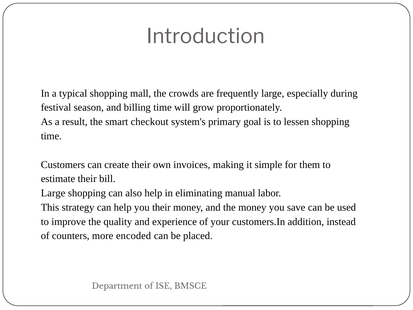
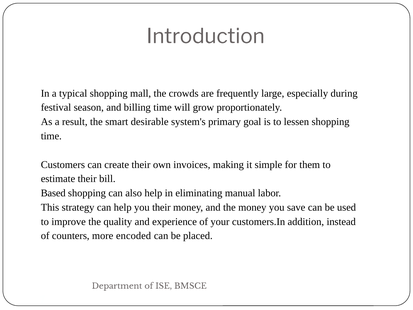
checkout: checkout -> desirable
Large at (53, 193): Large -> Based
